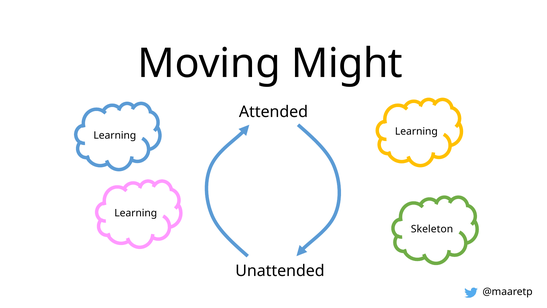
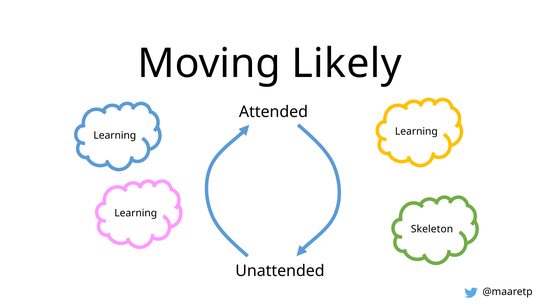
Might: Might -> Likely
